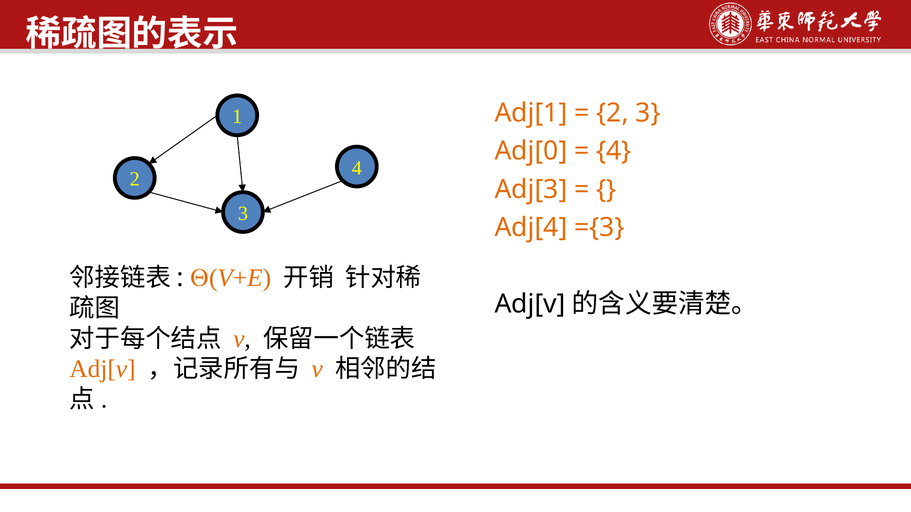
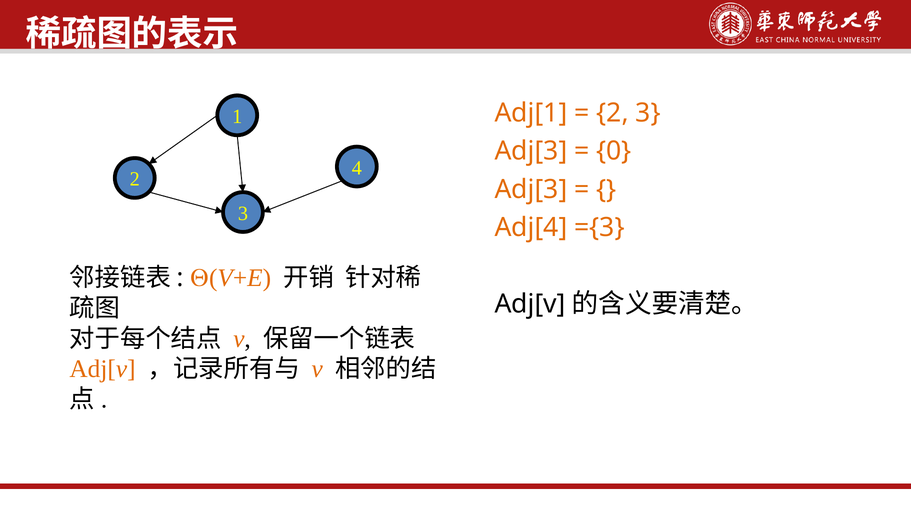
Adj[0 at (531, 151): Adj[0 -> Adj[3
4 at (614, 151): 4 -> 0
